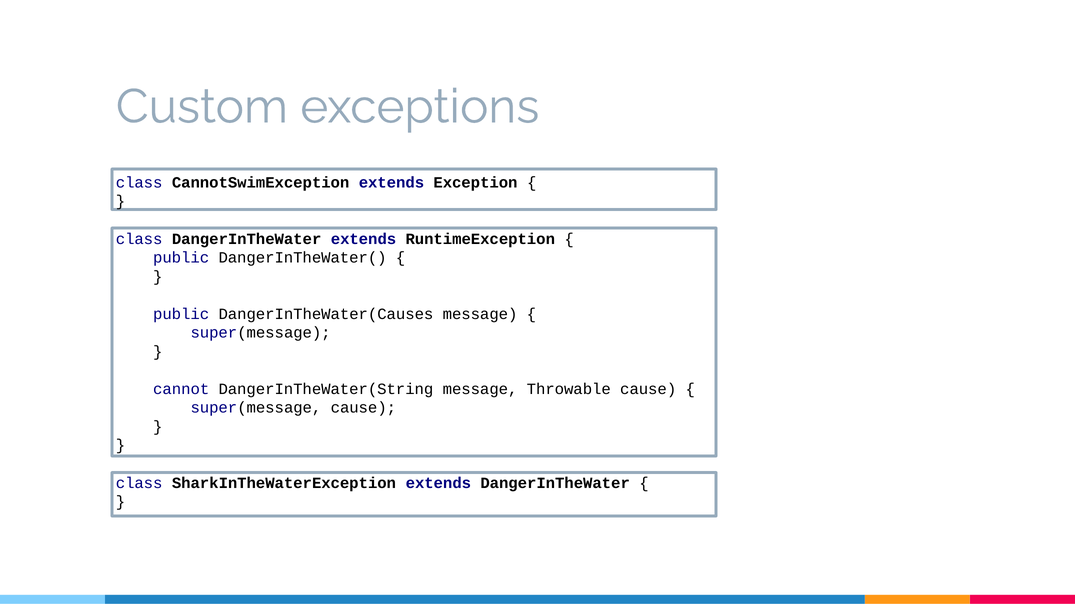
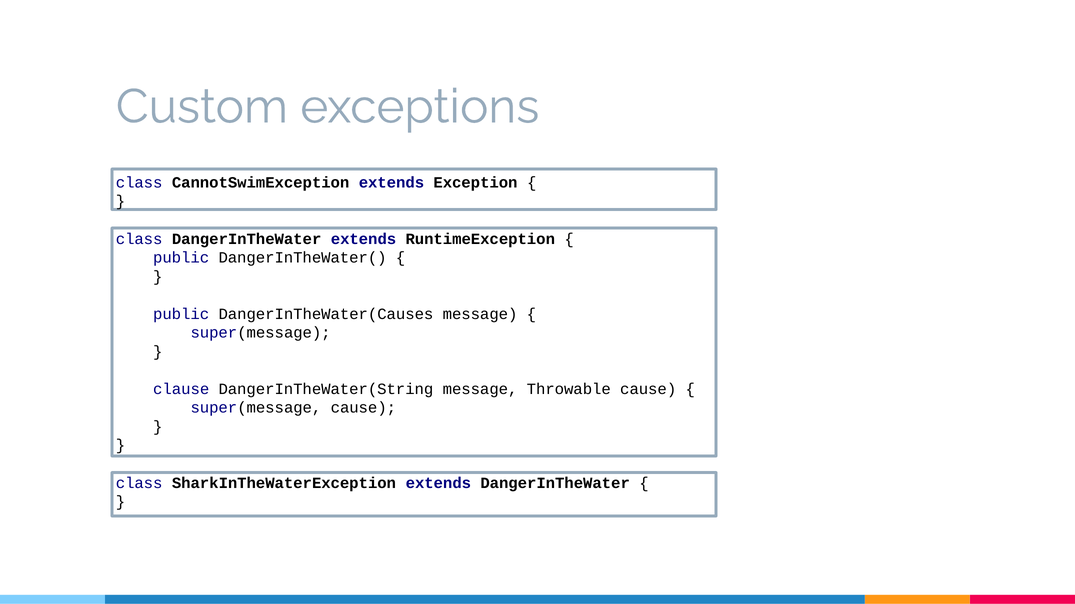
cannot: cannot -> clause
